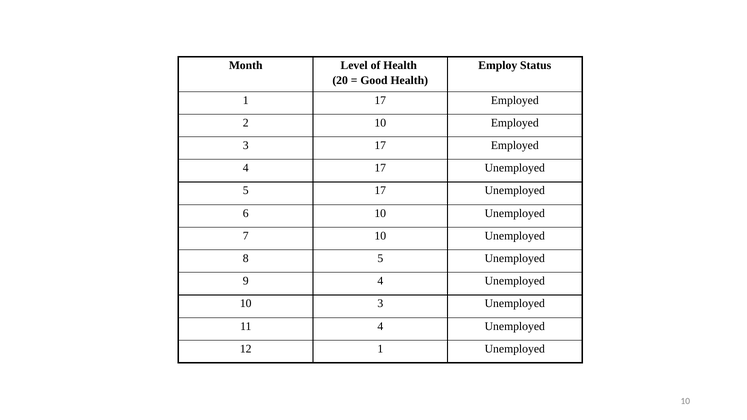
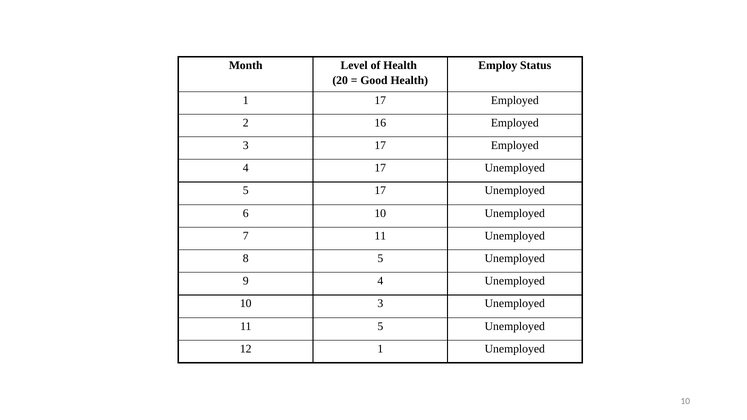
2 10: 10 -> 16
7 10: 10 -> 11
11 4: 4 -> 5
